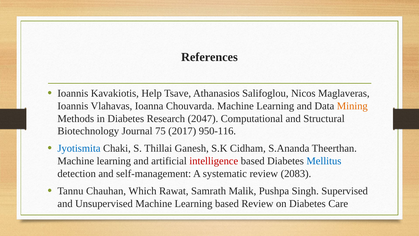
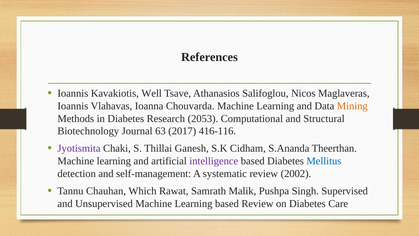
Help: Help -> Well
2047: 2047 -> 2053
75: 75 -> 63
950-116: 950-116 -> 416-116
Jyotismita colour: blue -> purple
intelligence colour: red -> purple
2083: 2083 -> 2002
